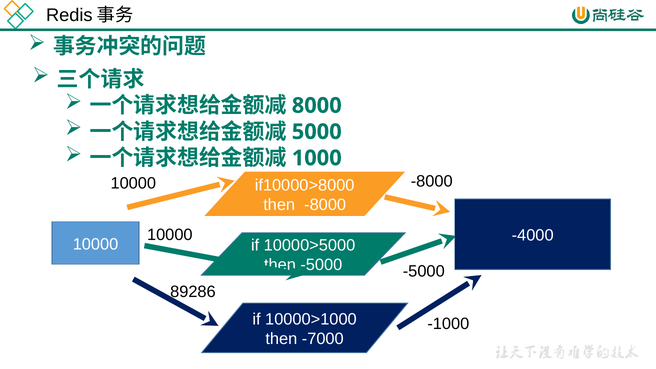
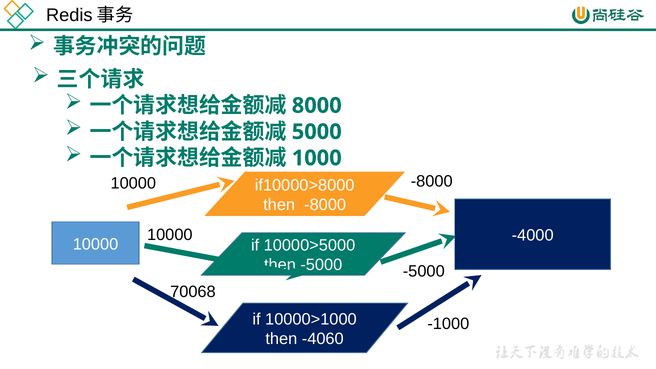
89286: 89286 -> 70068
-7000: -7000 -> -4060
